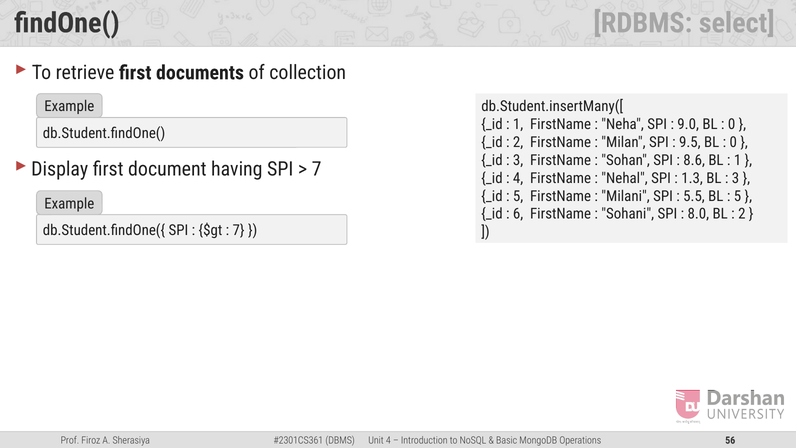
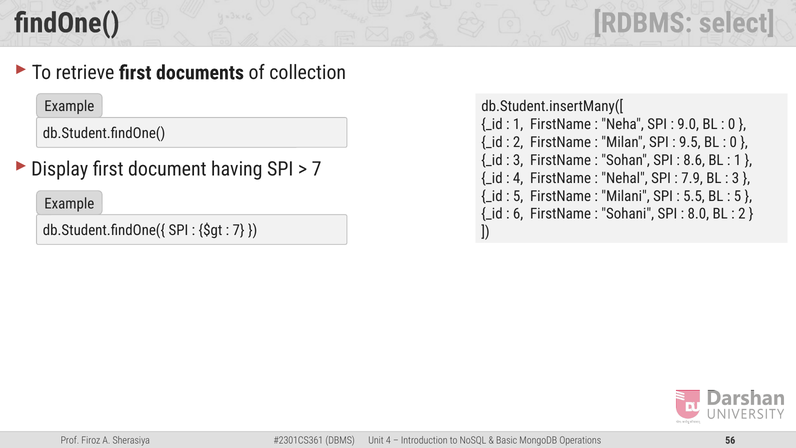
1.3: 1.3 -> 7.9
